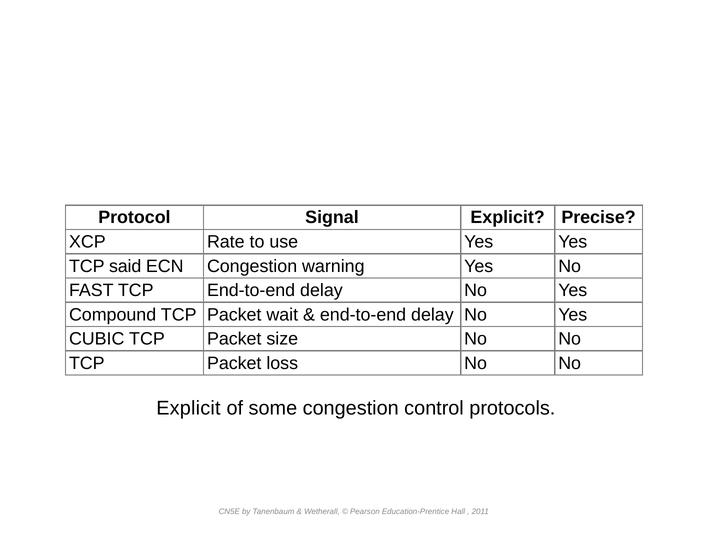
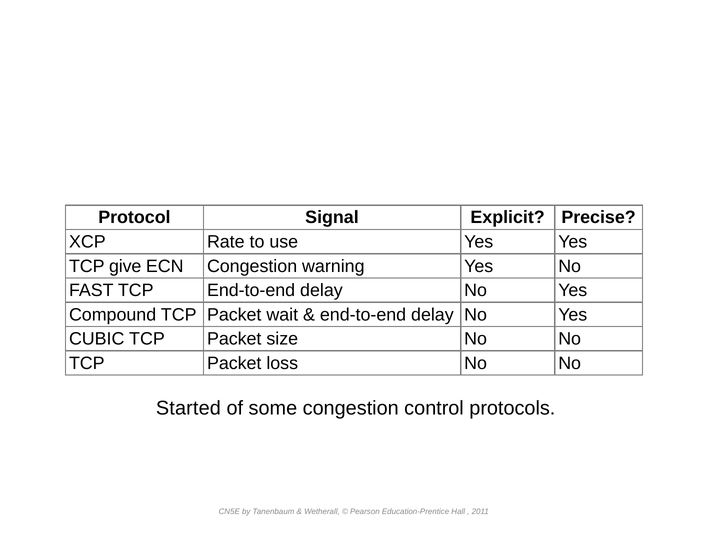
said: said -> give
Explicit at (188, 408): Explicit -> Started
